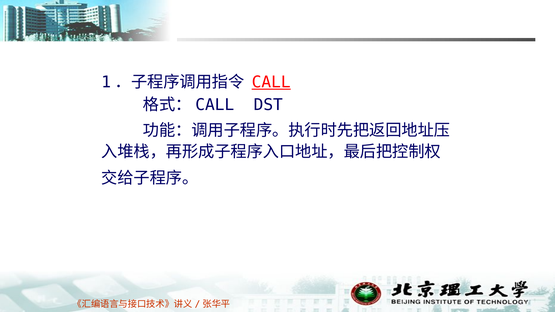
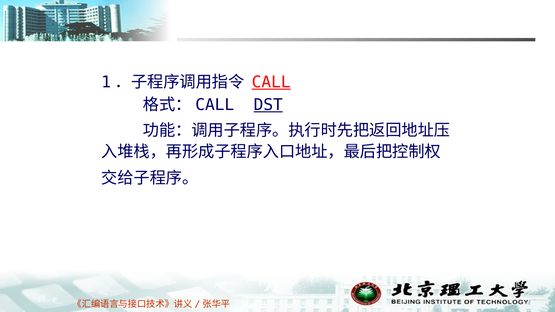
DST underline: none -> present
